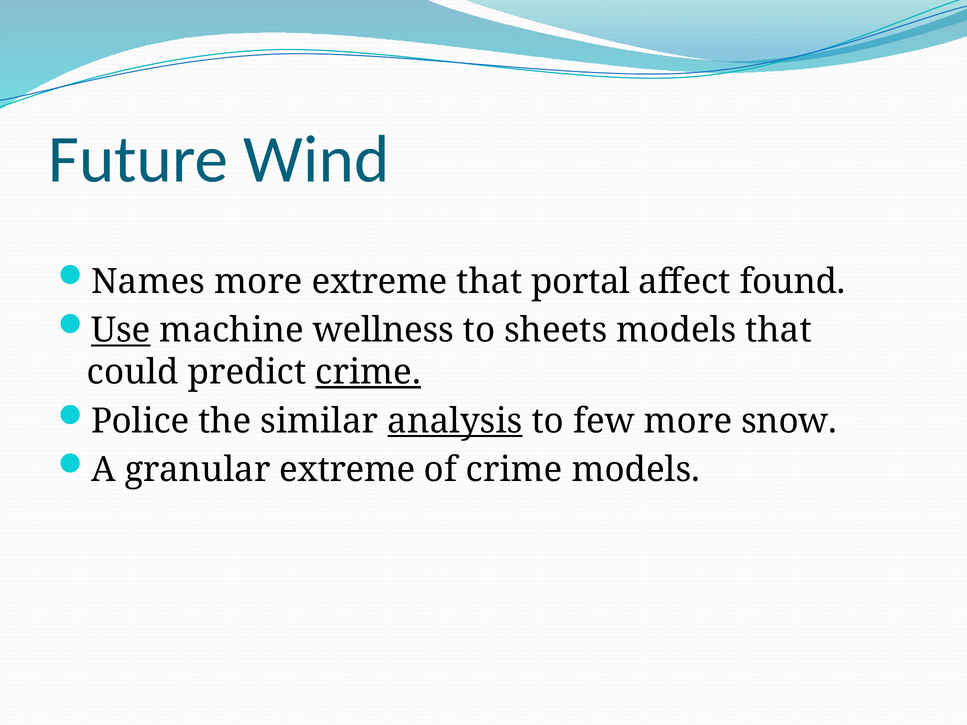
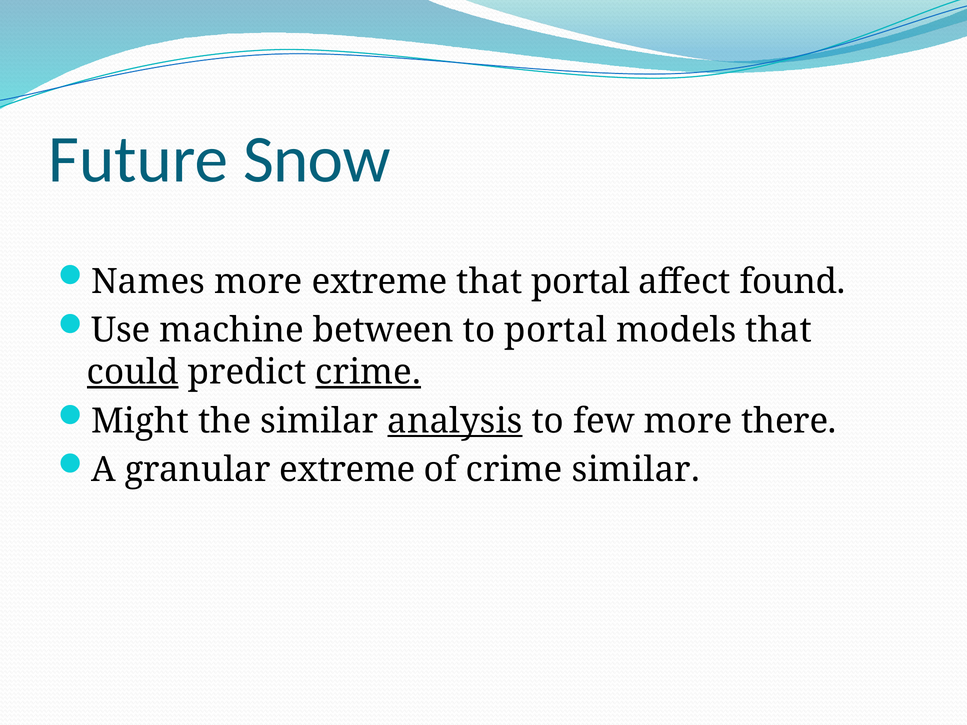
Wind: Wind -> Snow
Use underline: present -> none
wellness: wellness -> between
to sheets: sheets -> portal
could underline: none -> present
Police: Police -> Might
snow: snow -> there
crime models: models -> similar
